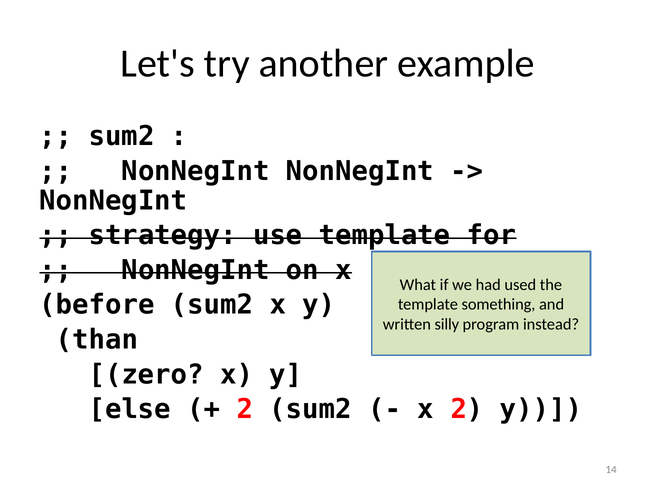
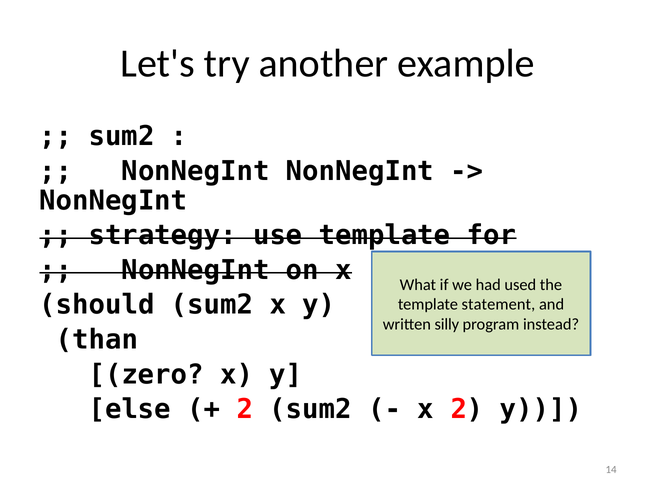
before: before -> should
something: something -> statement
